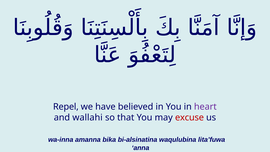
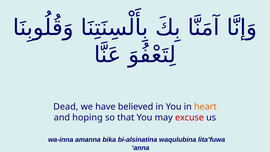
Repel: Repel -> Dead
heart colour: purple -> orange
wallahi: wallahi -> hoping
